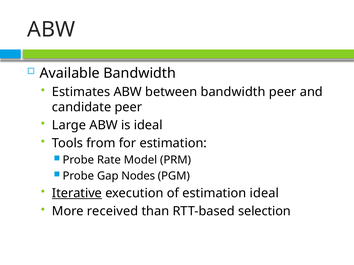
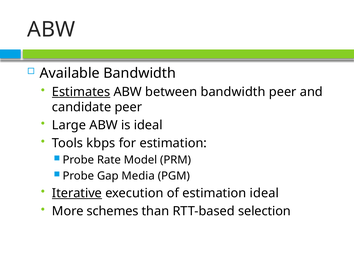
Estimates underline: none -> present
from: from -> kbps
Nodes: Nodes -> Media
received: received -> schemes
